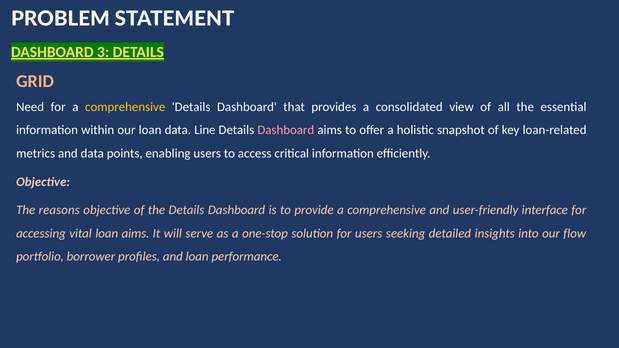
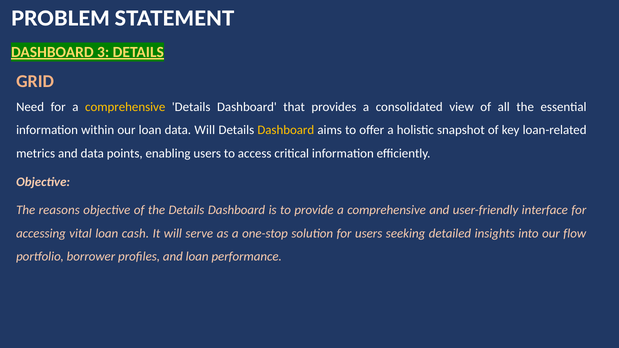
data Line: Line -> Will
Dashboard at (286, 130) colour: pink -> yellow
loan aims: aims -> cash
